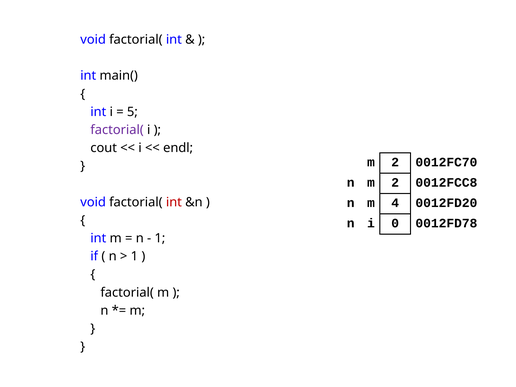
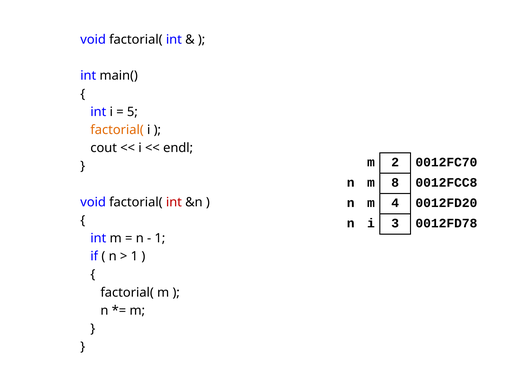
factorial( at (117, 130) colour: purple -> orange
n m 2: 2 -> 8
0: 0 -> 3
